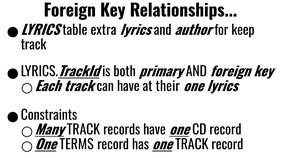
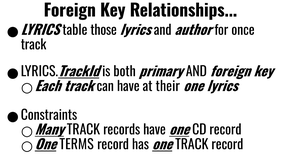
extra: extra -> those
keep: keep -> once
